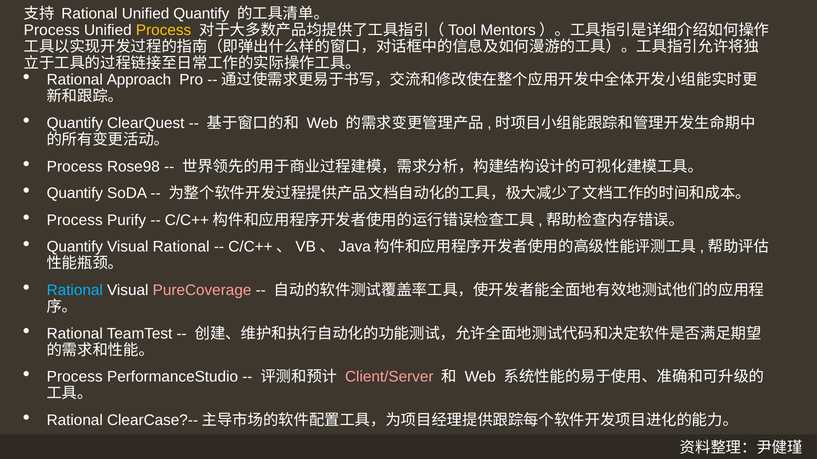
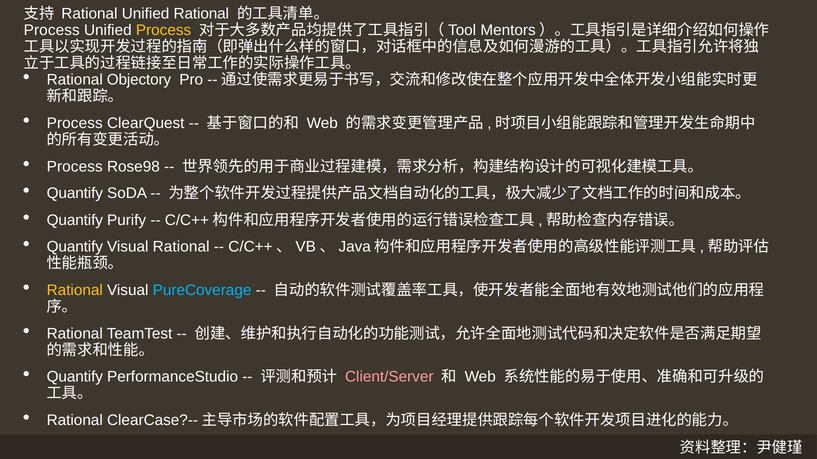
Unified Quantify: Quantify -> Rational
Approach: Approach -> Objectory
Quantify at (75, 123): Quantify -> Process
Process at (75, 220): Process -> Quantify
Rational at (75, 290) colour: light blue -> yellow
PureCoverage colour: pink -> light blue
Process at (75, 377): Process -> Quantify
